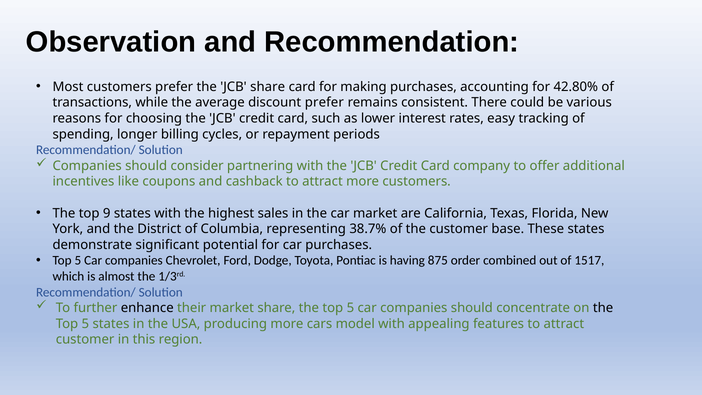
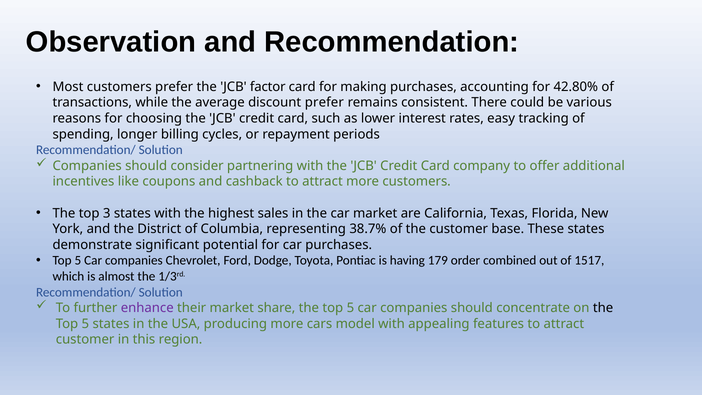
JCB share: share -> factor
9: 9 -> 3
875: 875 -> 179
enhance colour: black -> purple
